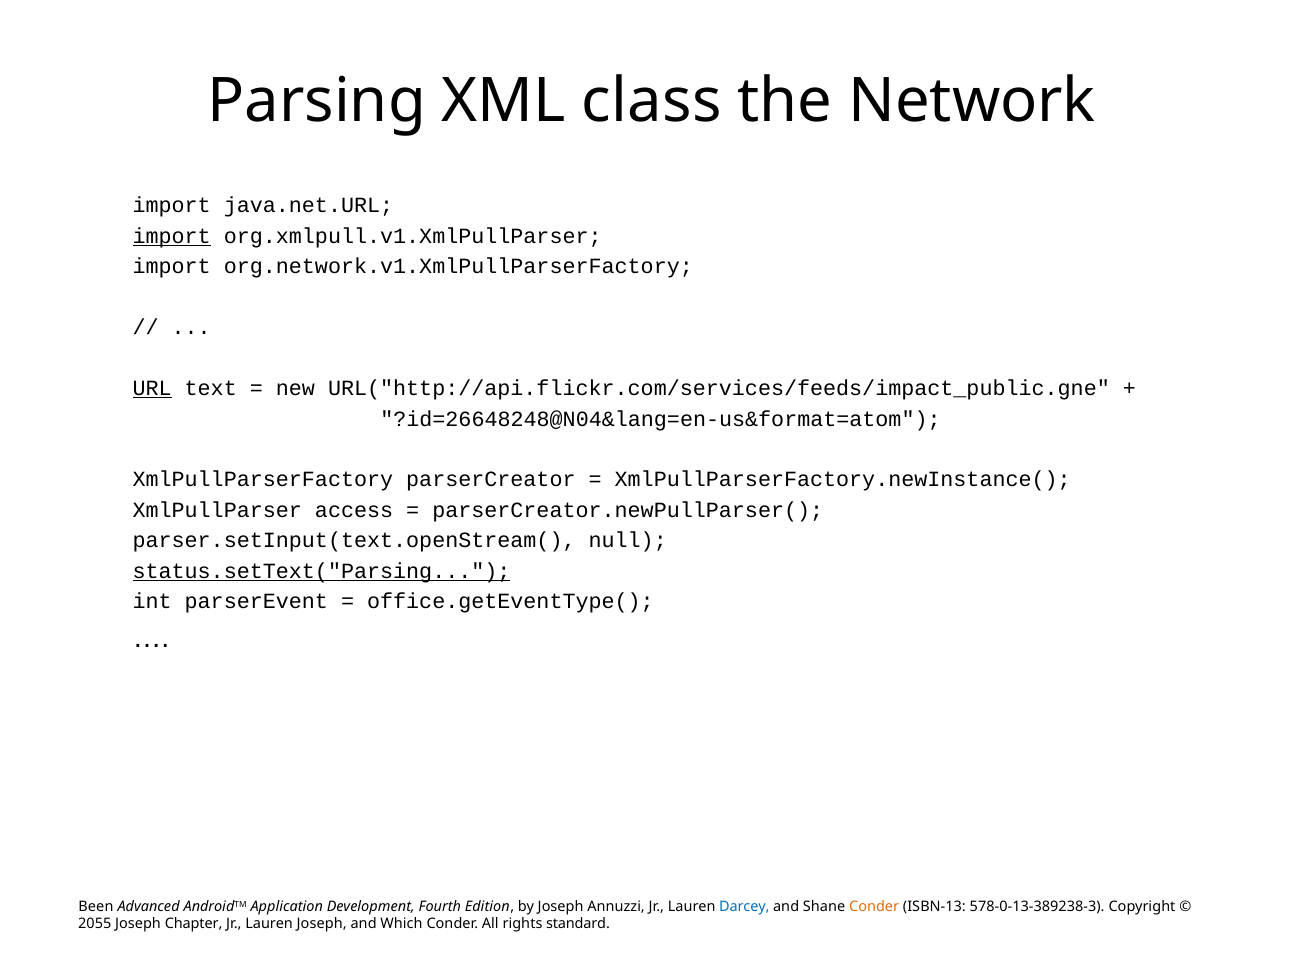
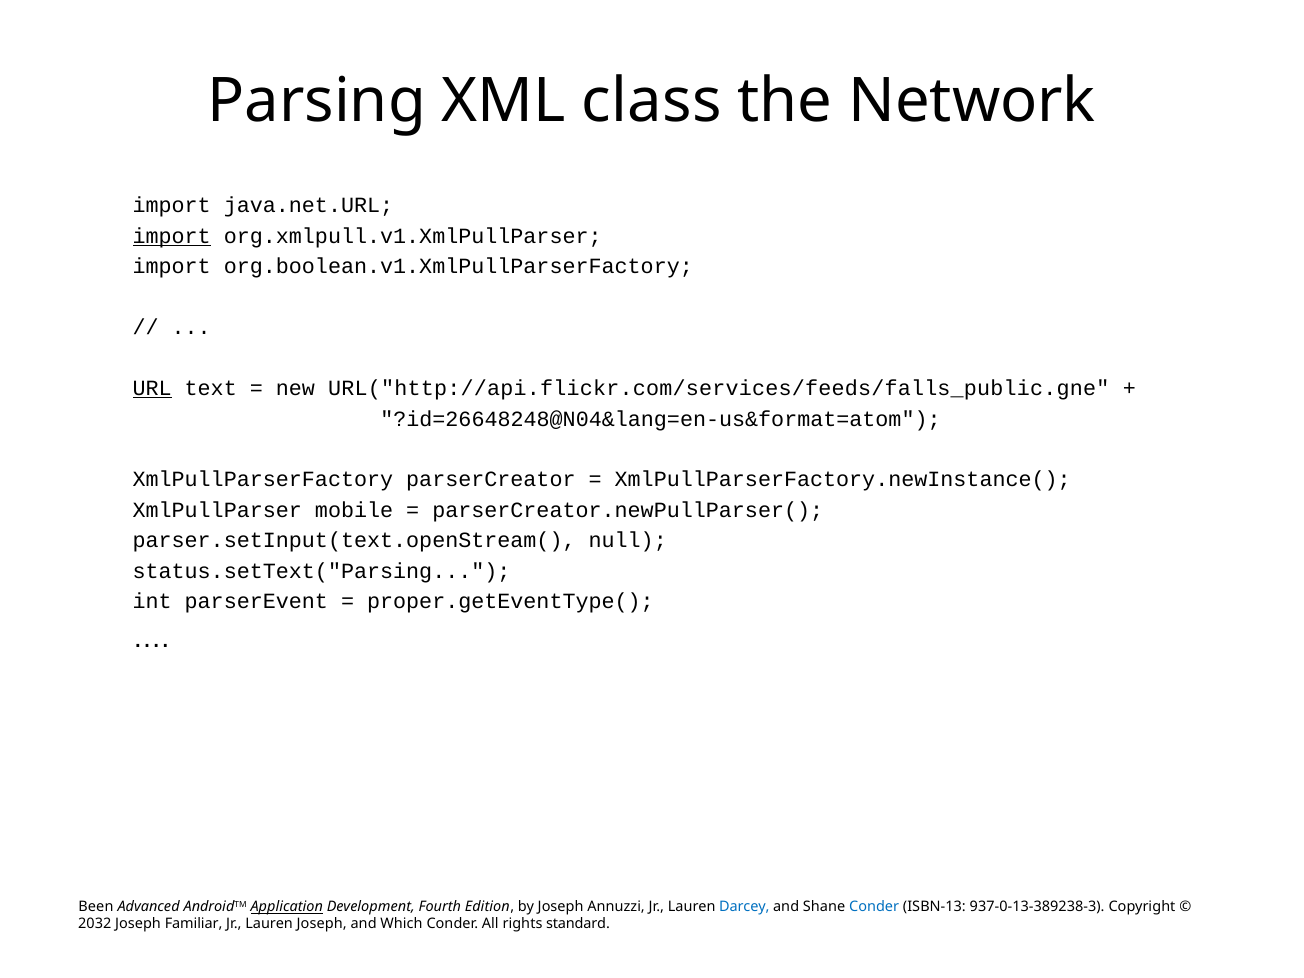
org.network.v1.XmlPullParserFactory: org.network.v1.XmlPullParserFactory -> org.boolean.v1.XmlPullParserFactory
URL("http://api.flickr.com/services/feeds/impact_public.gne: URL("http://api.flickr.com/services/feeds/impact_public.gne -> URL("http://api.flickr.com/services/feeds/falls_public.gne
access: access -> mobile
status.setText("Parsing underline: present -> none
office.getEventType(: office.getEventType( -> proper.getEventType(
Application underline: none -> present
Conder at (874, 907) colour: orange -> blue
578-0-13-389238-3: 578-0-13-389238-3 -> 937-0-13-389238-3
2055: 2055 -> 2032
Chapter: Chapter -> Familiar
